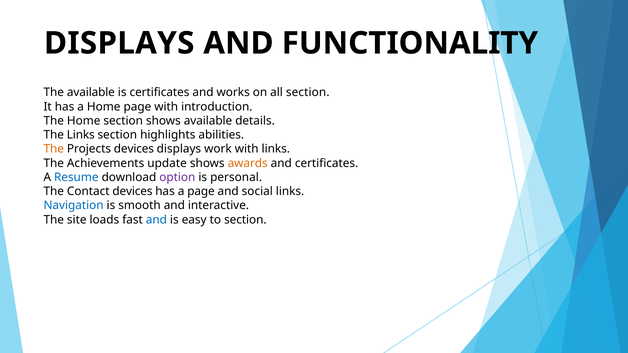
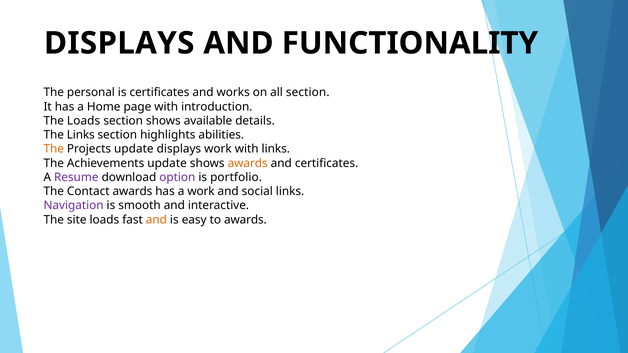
The available: available -> personal
The Home: Home -> Loads
Projects devices: devices -> update
Resume colour: blue -> purple
personal: personal -> portfolio
Contact devices: devices -> awards
a page: page -> work
Navigation colour: blue -> purple
and at (156, 220) colour: blue -> orange
to section: section -> awards
